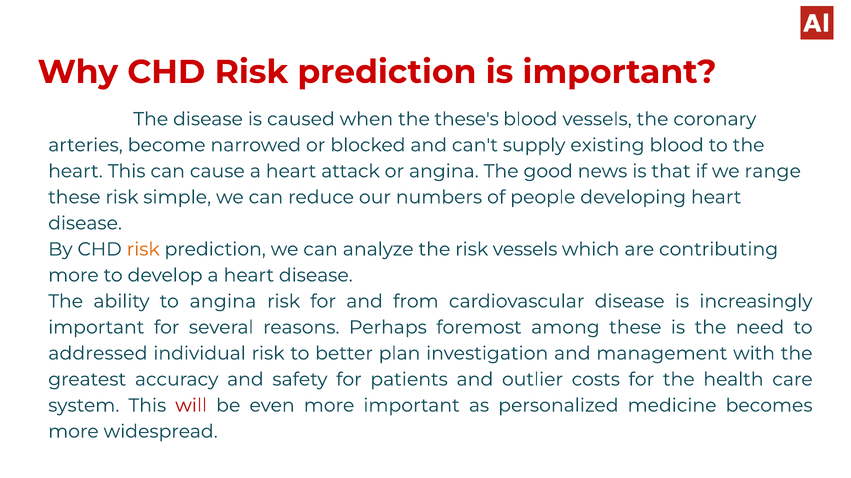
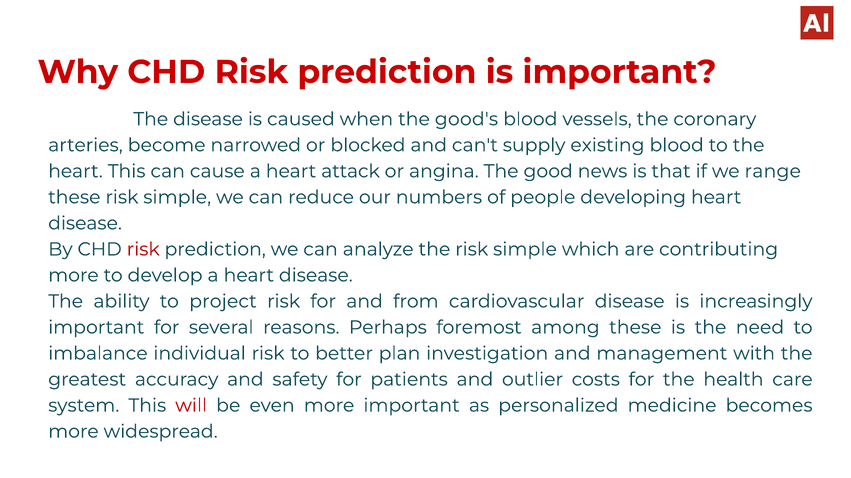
these's: these's -> good's
risk at (143, 250) colour: orange -> red
the risk vessels: vessels -> simple
to angina: angina -> project
addressed: addressed -> imbalance
